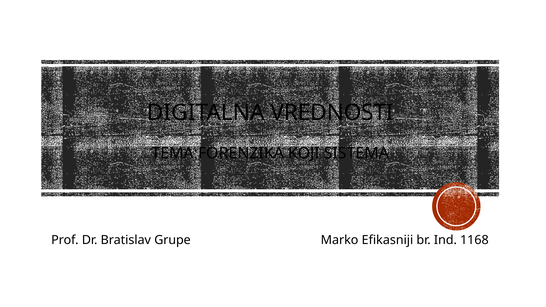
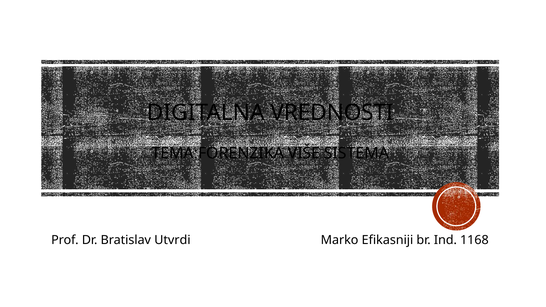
KOJI: KOJI -> VIŠE
Grupe: Grupe -> Utvrdi
